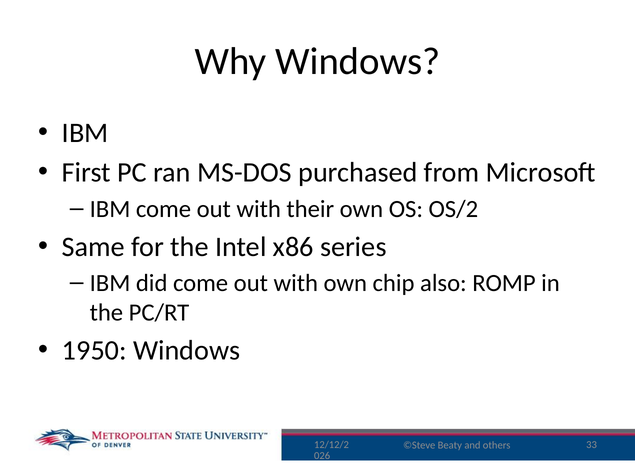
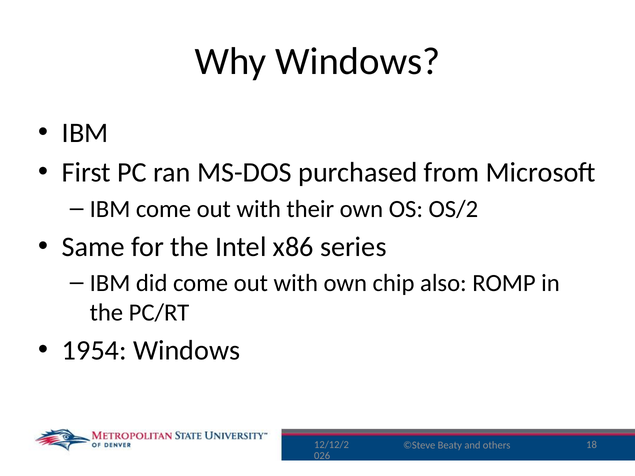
1950: 1950 -> 1954
33: 33 -> 18
